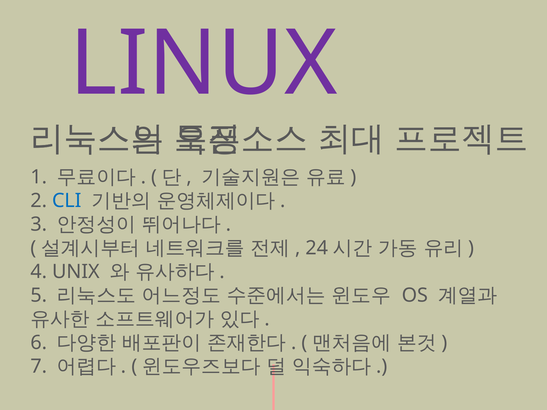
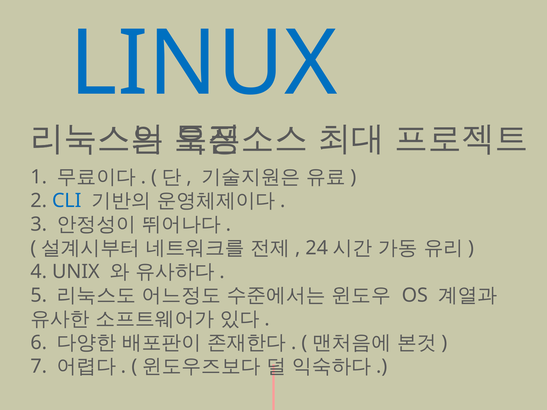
LINUX colour: purple -> blue
